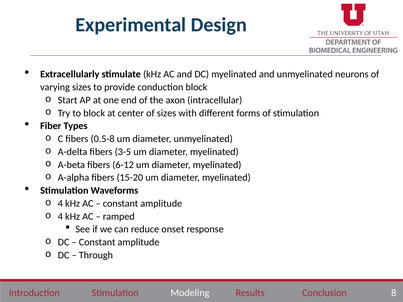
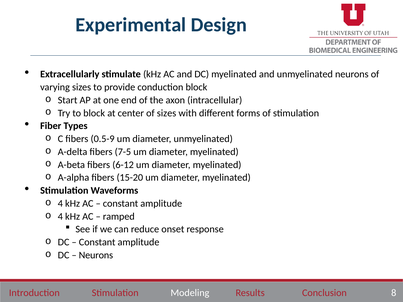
0.5-8: 0.5-8 -> 0.5-9
3-5: 3-5 -> 7-5
Through at (96, 255): Through -> Neurons
